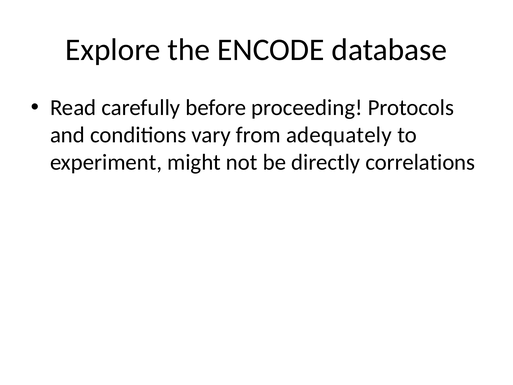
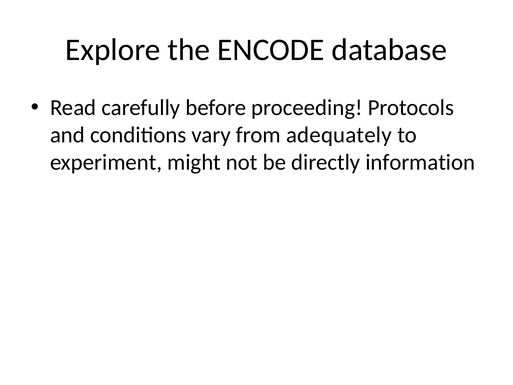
correlations: correlations -> information
